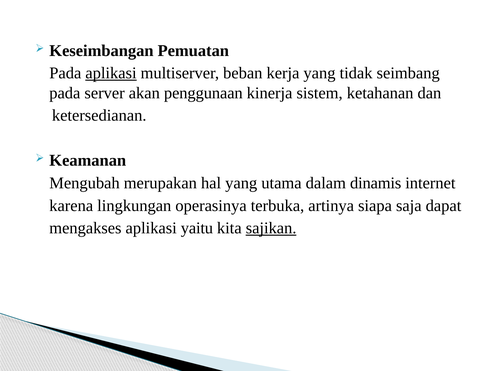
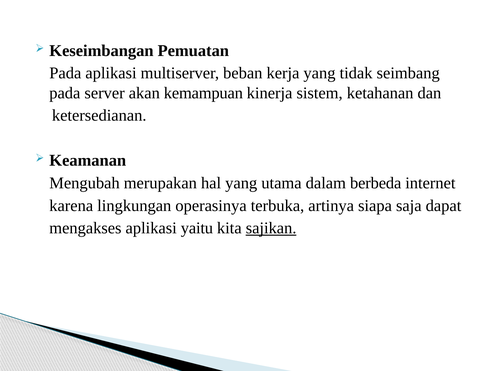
aplikasi at (111, 73) underline: present -> none
penggunaan: penggunaan -> kemampuan
dinamis: dinamis -> berbeda
